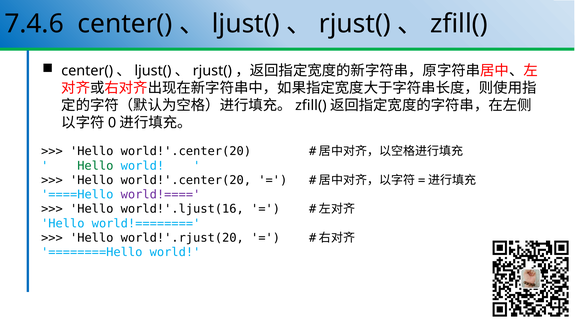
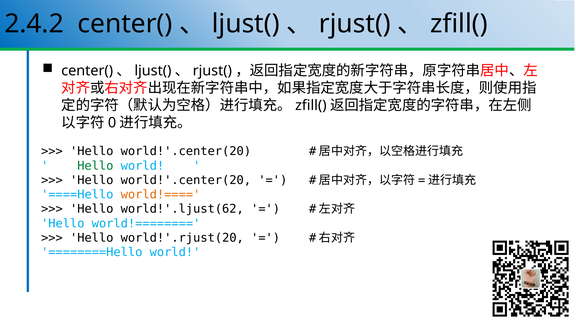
7.4.6: 7.4.6 -> 2.4.2
world!==== colour: purple -> orange
world!'.ljust(16: world!'.ljust(16 -> world!'.ljust(62
